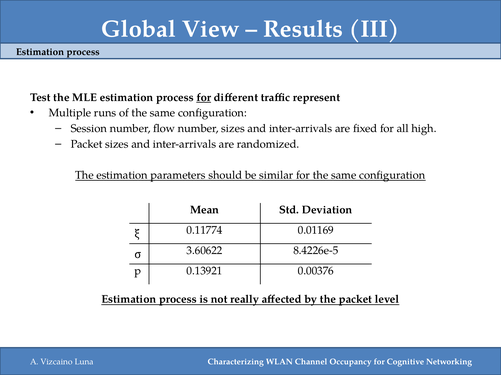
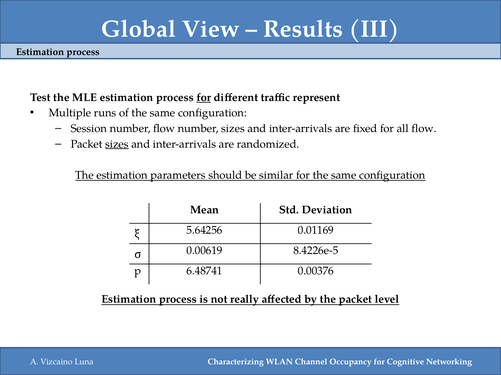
all high: high -> flow
sizes at (117, 144) underline: none -> present
0.11774: 0.11774 -> 5.64256
3.60622: 3.60622 -> 0.00619
0.13921: 0.13921 -> 6.48741
